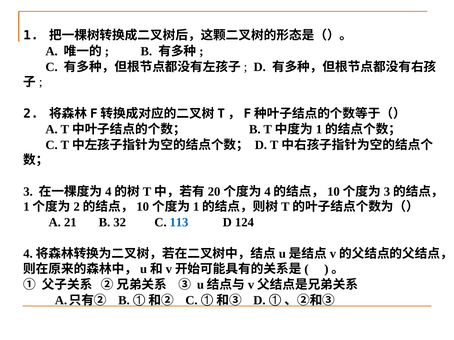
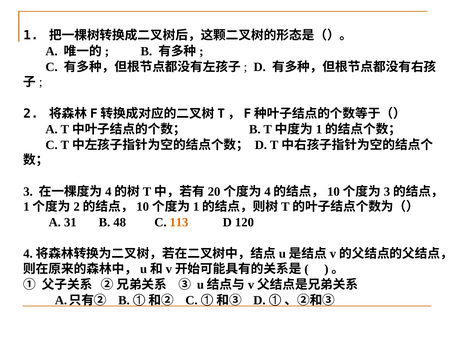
21: 21 -> 31
32: 32 -> 48
113 colour: blue -> orange
124: 124 -> 120
